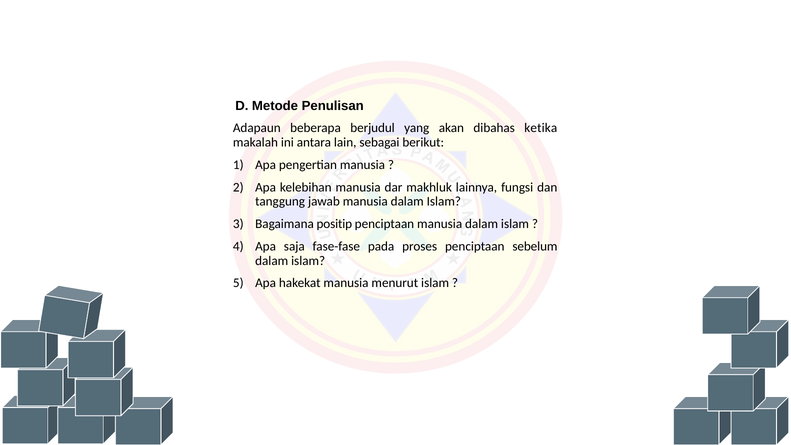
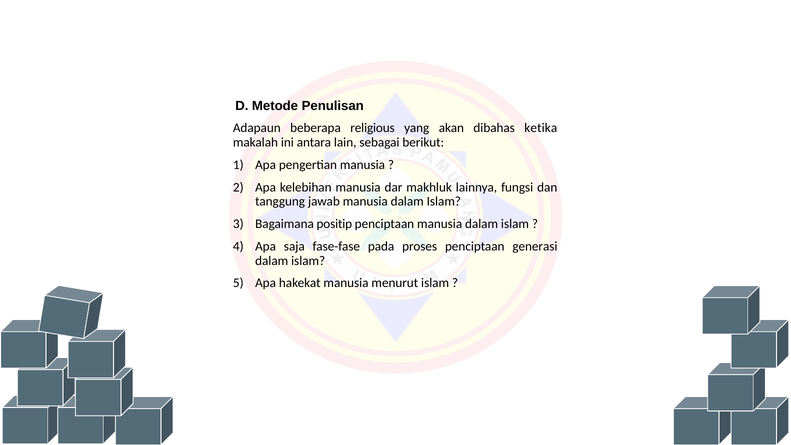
berjudul: berjudul -> religious
sebelum: sebelum -> generasi
